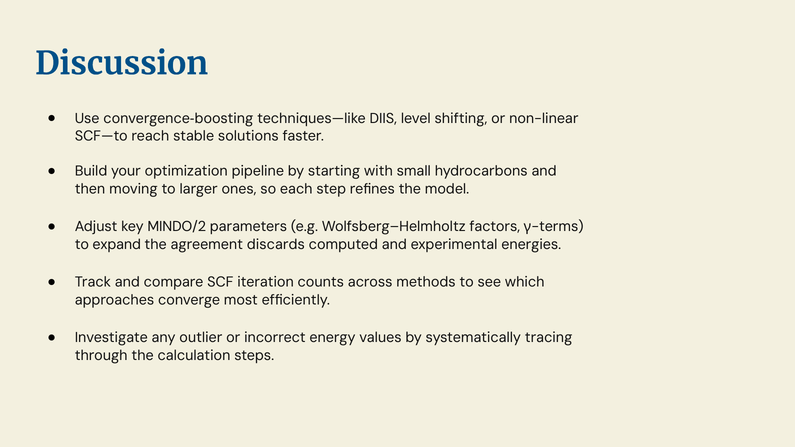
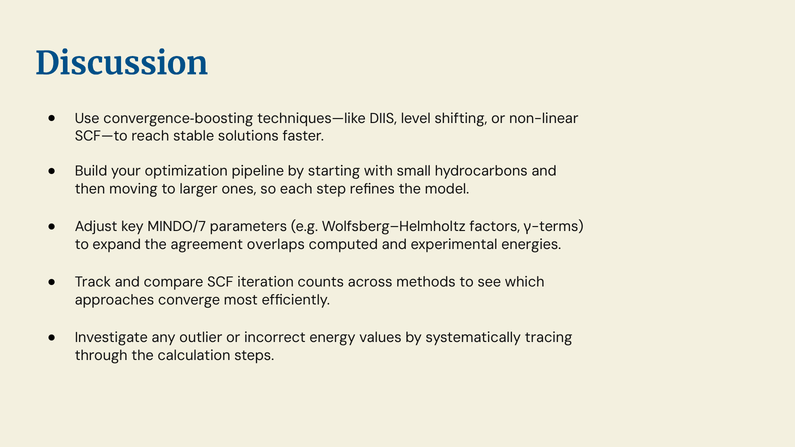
MINDO/2: MINDO/2 -> MINDO/7
discards: discards -> overlaps
